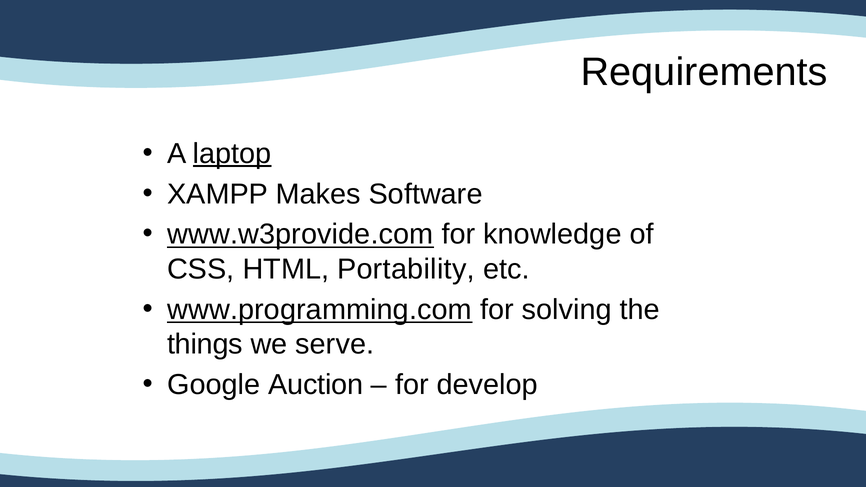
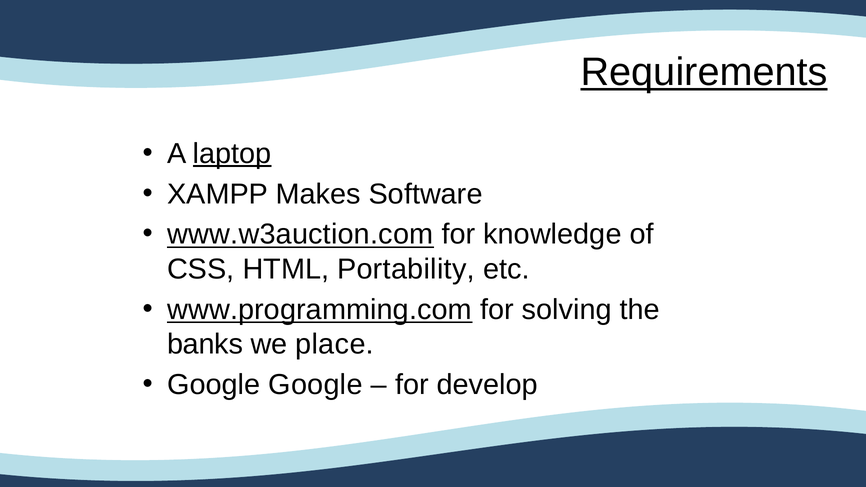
Requirements underline: none -> present
www.w3provide.com: www.w3provide.com -> www.w3auction.com
things: things -> banks
serve: serve -> place
Google Auction: Auction -> Google
